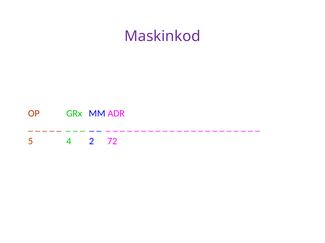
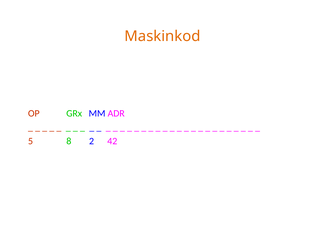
Maskinkod colour: purple -> orange
4: 4 -> 8
72: 72 -> 42
